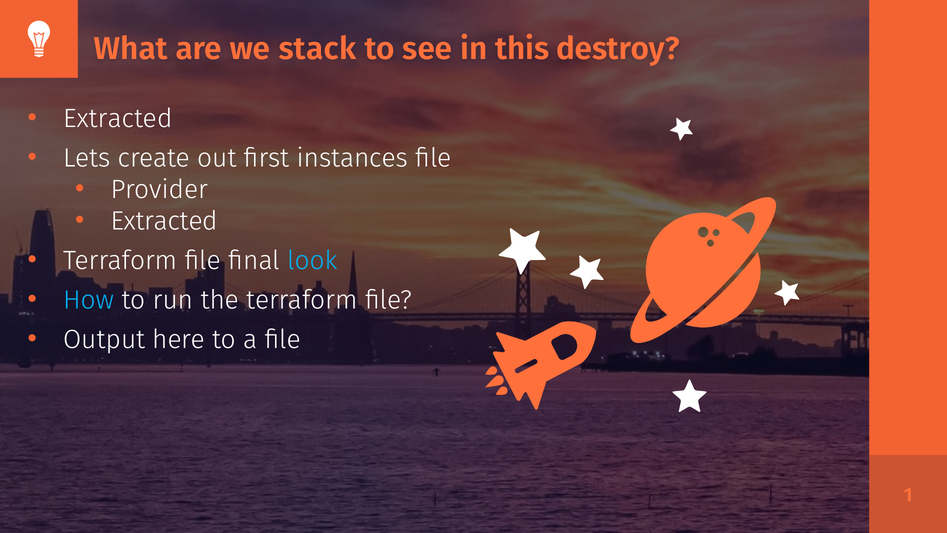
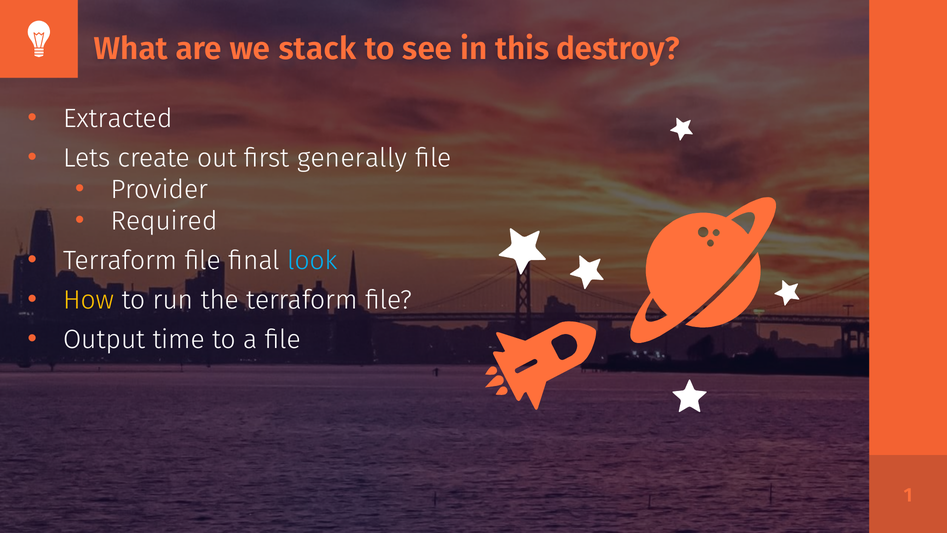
instances: instances -> generally
Extracted at (164, 221): Extracted -> Required
How colour: light blue -> yellow
here: here -> time
